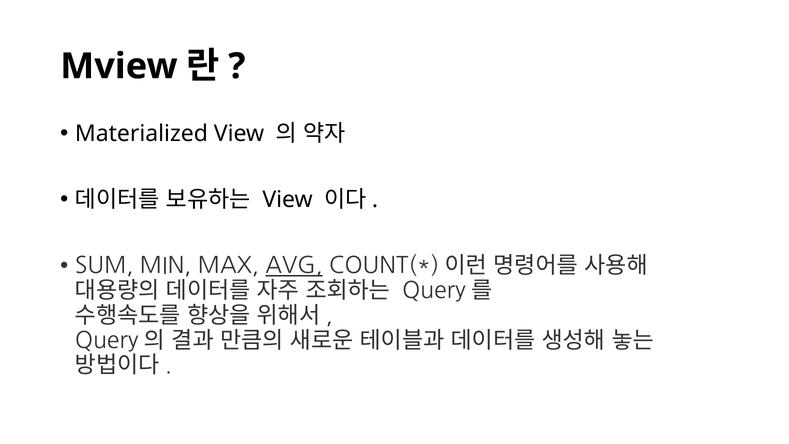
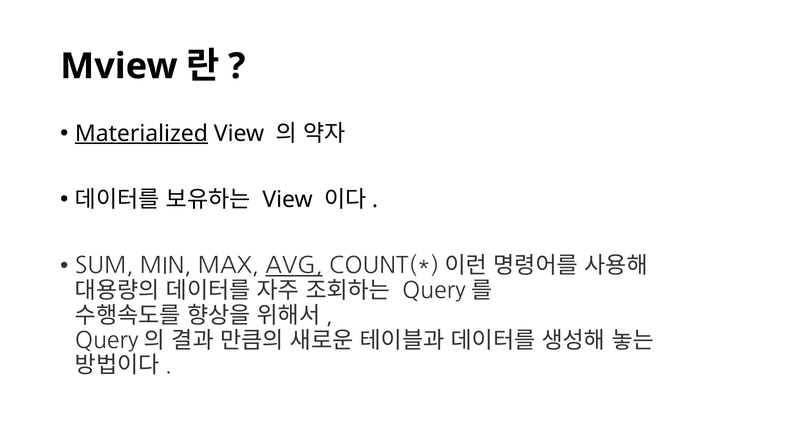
Materialized underline: none -> present
